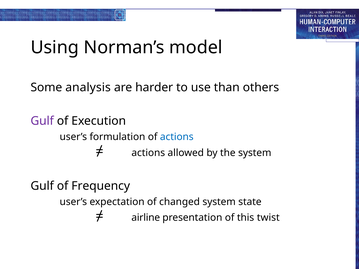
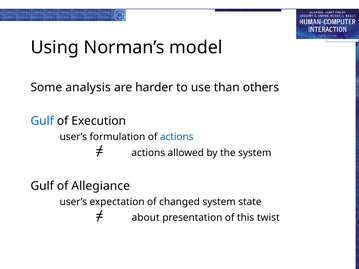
Gulf at (42, 121) colour: purple -> blue
Frequency: Frequency -> Allegiance
airline: airline -> about
